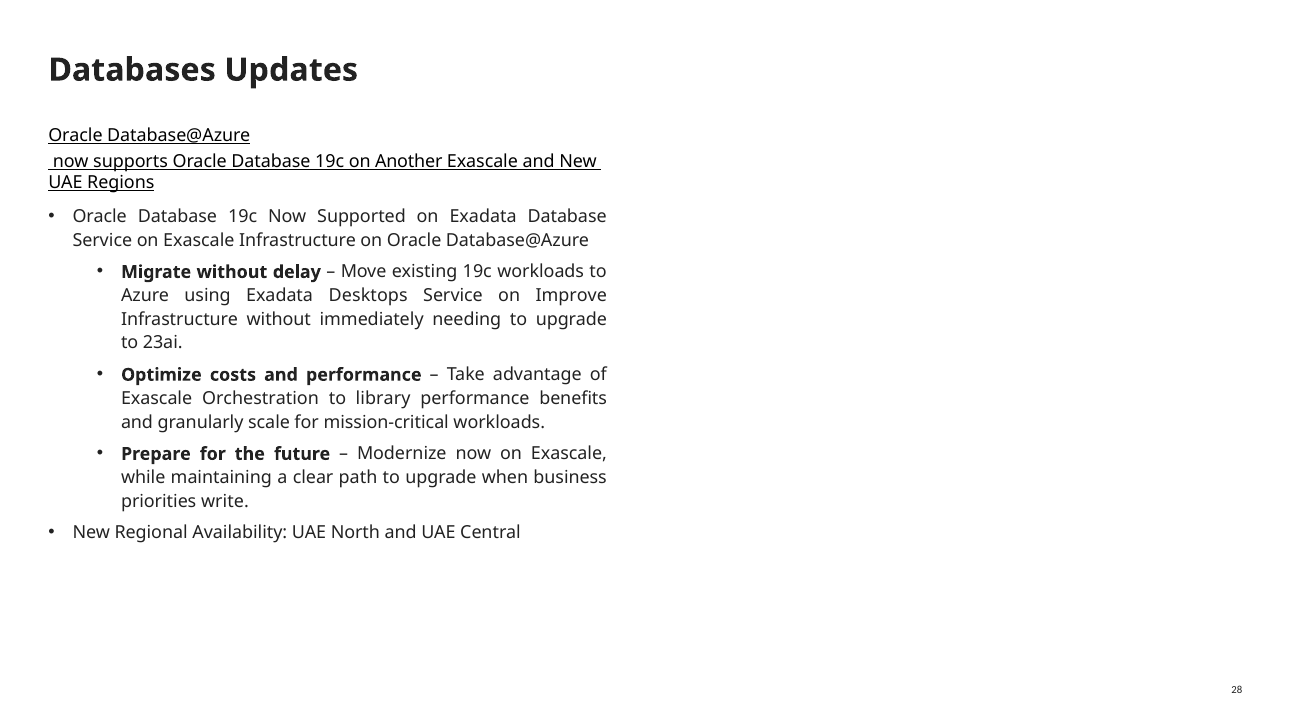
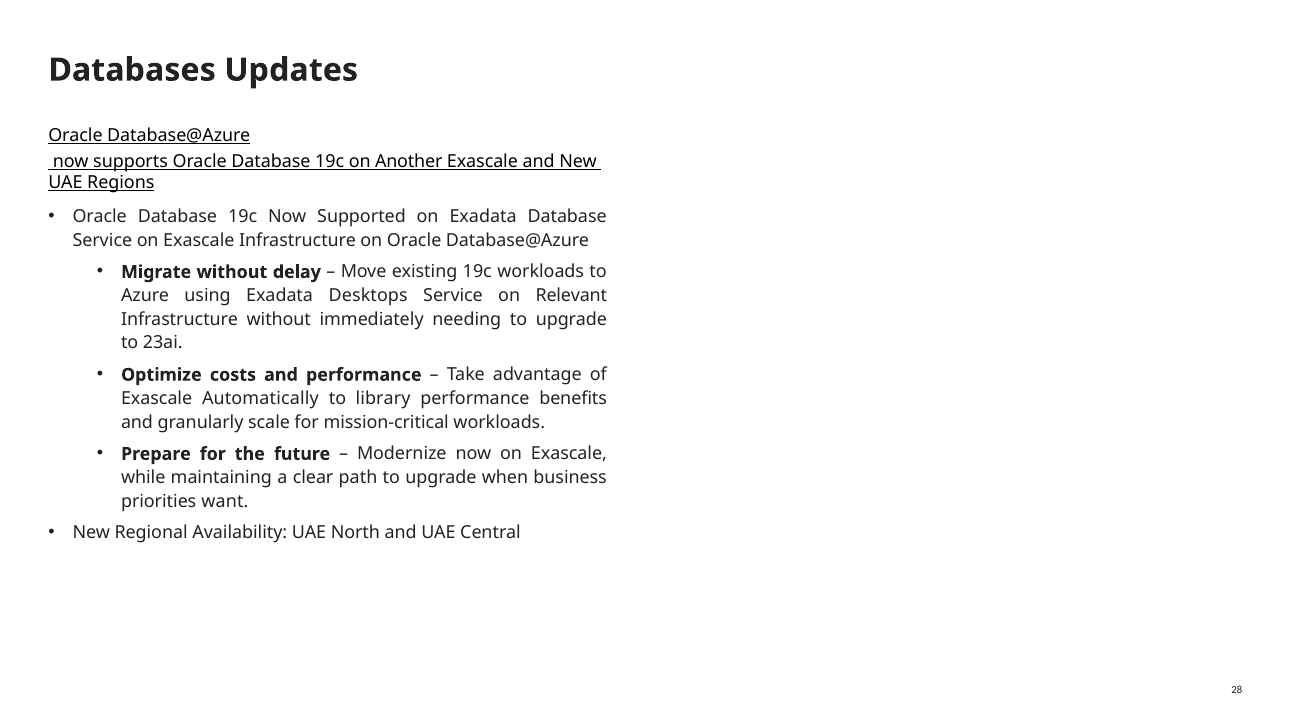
Improve: Improve -> Relevant
Orchestration: Orchestration -> Automatically
write: write -> want
